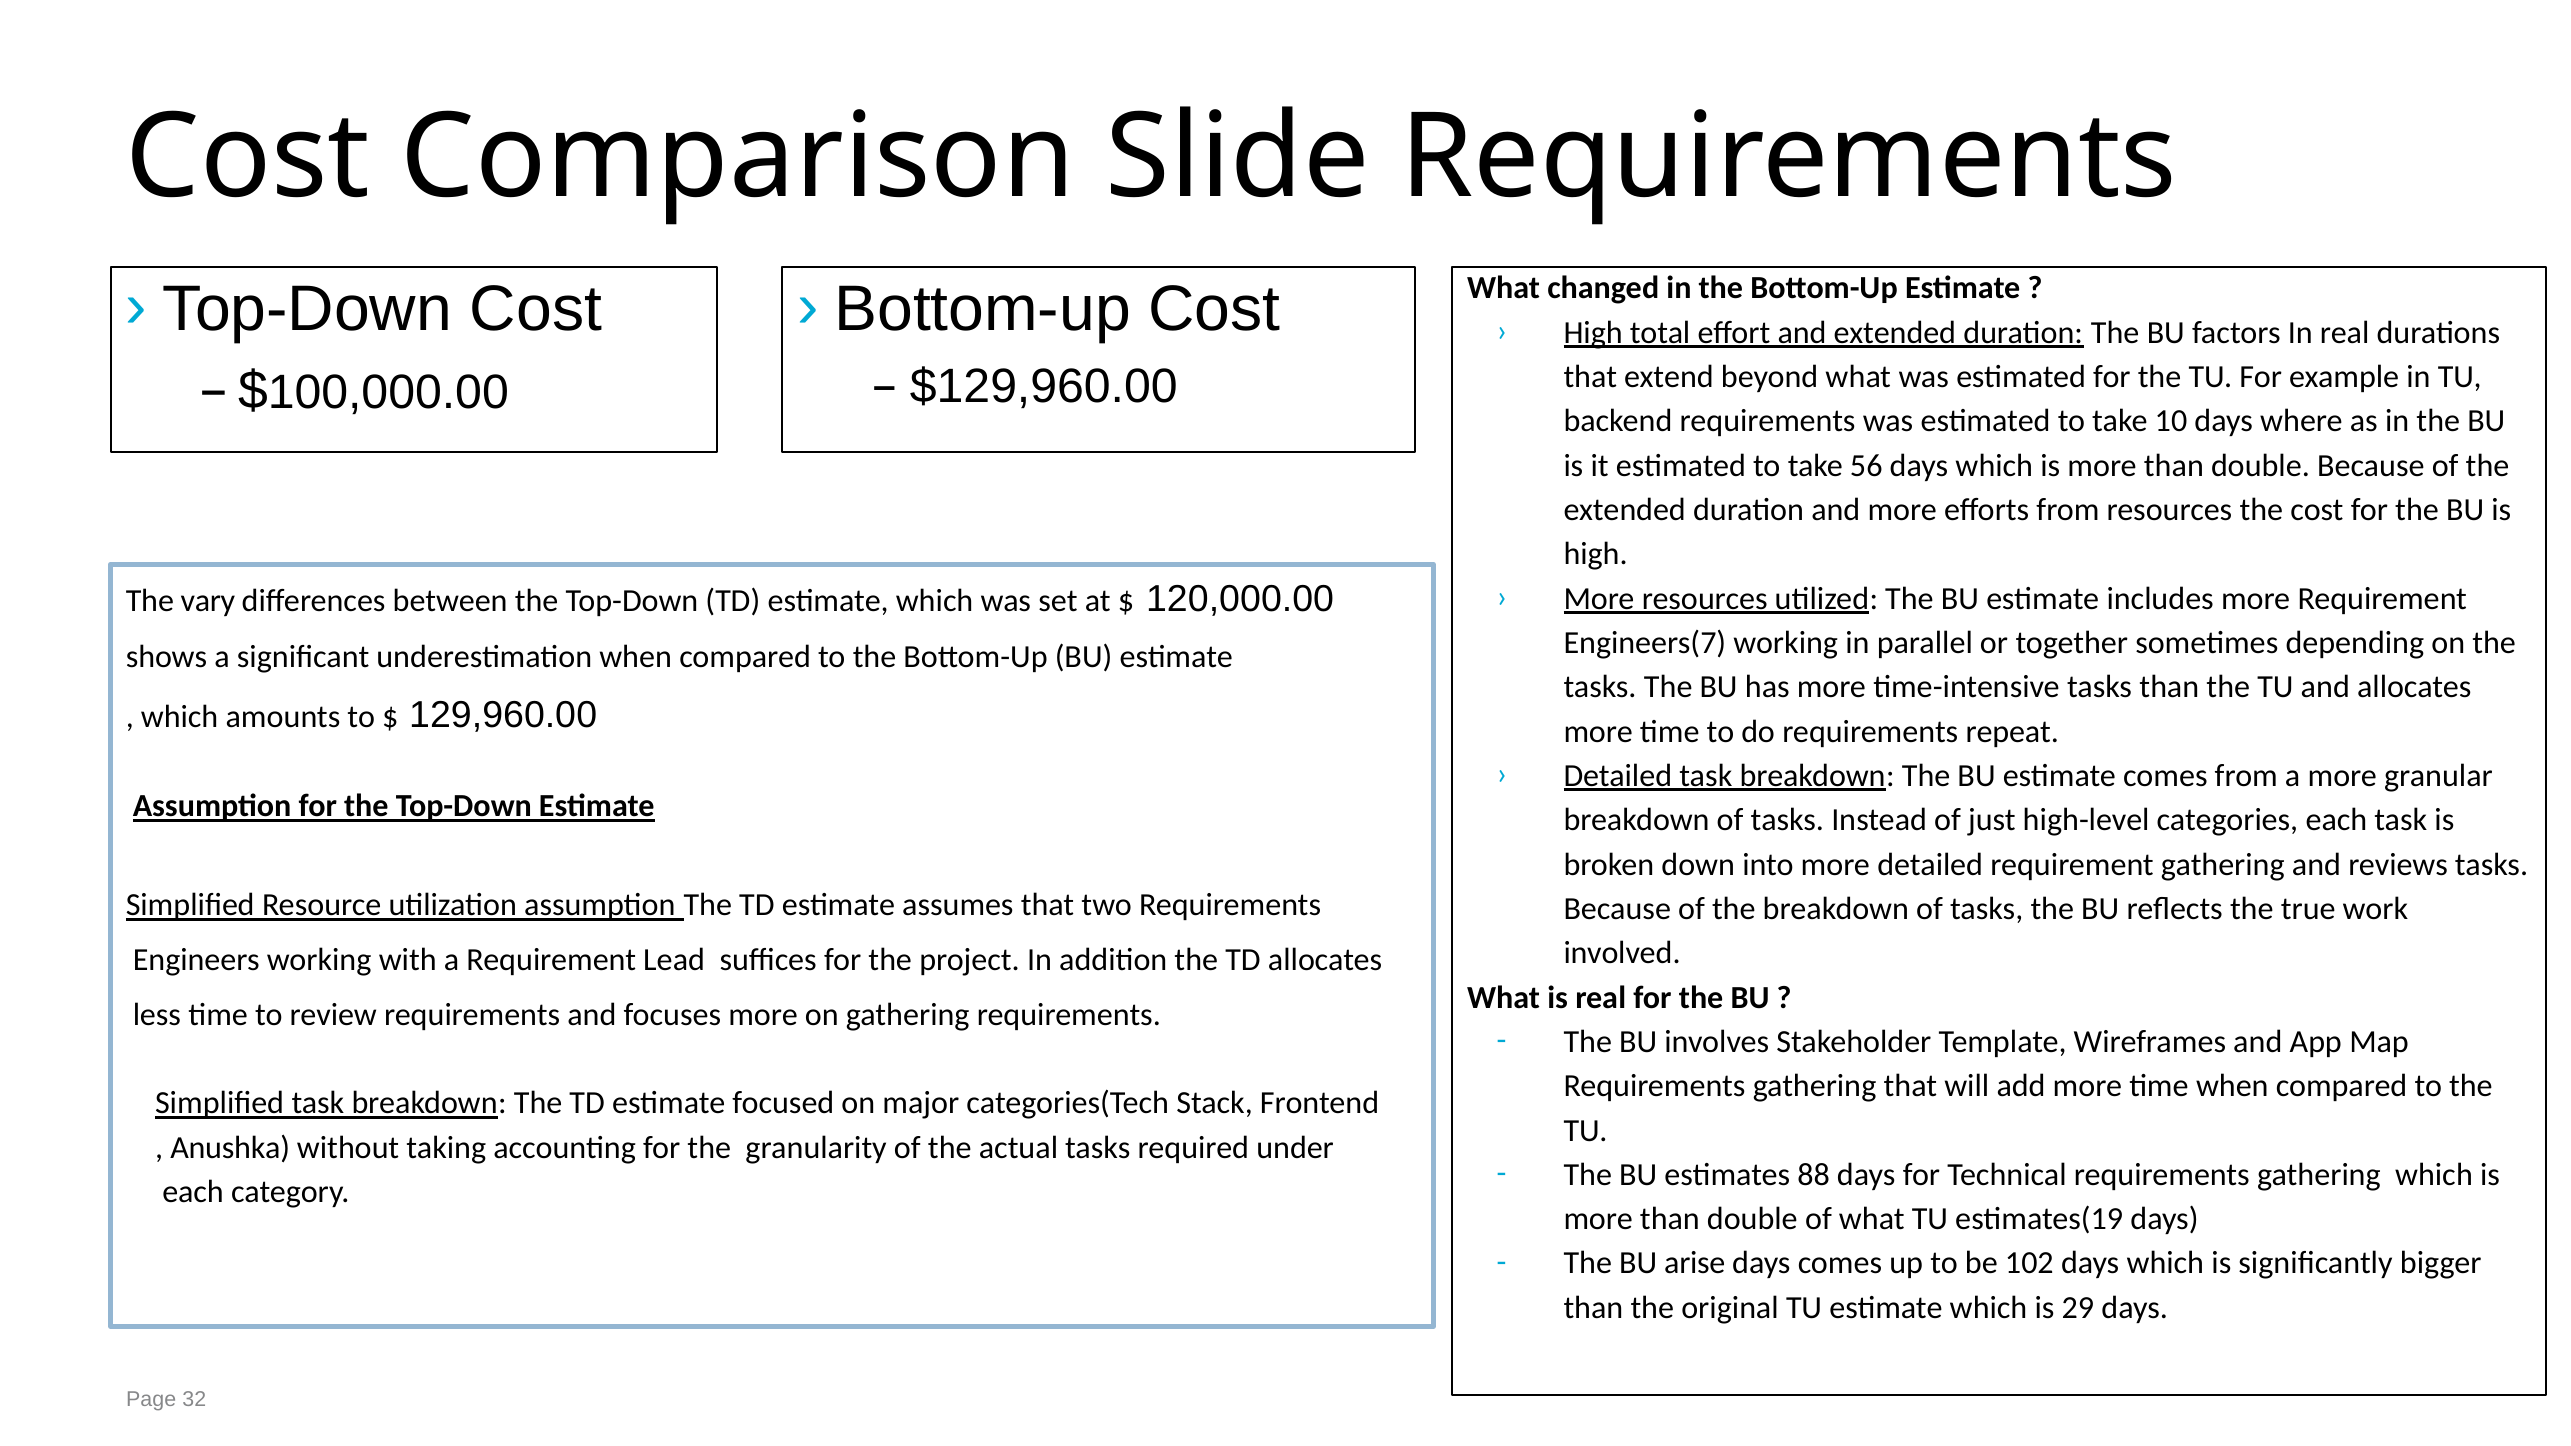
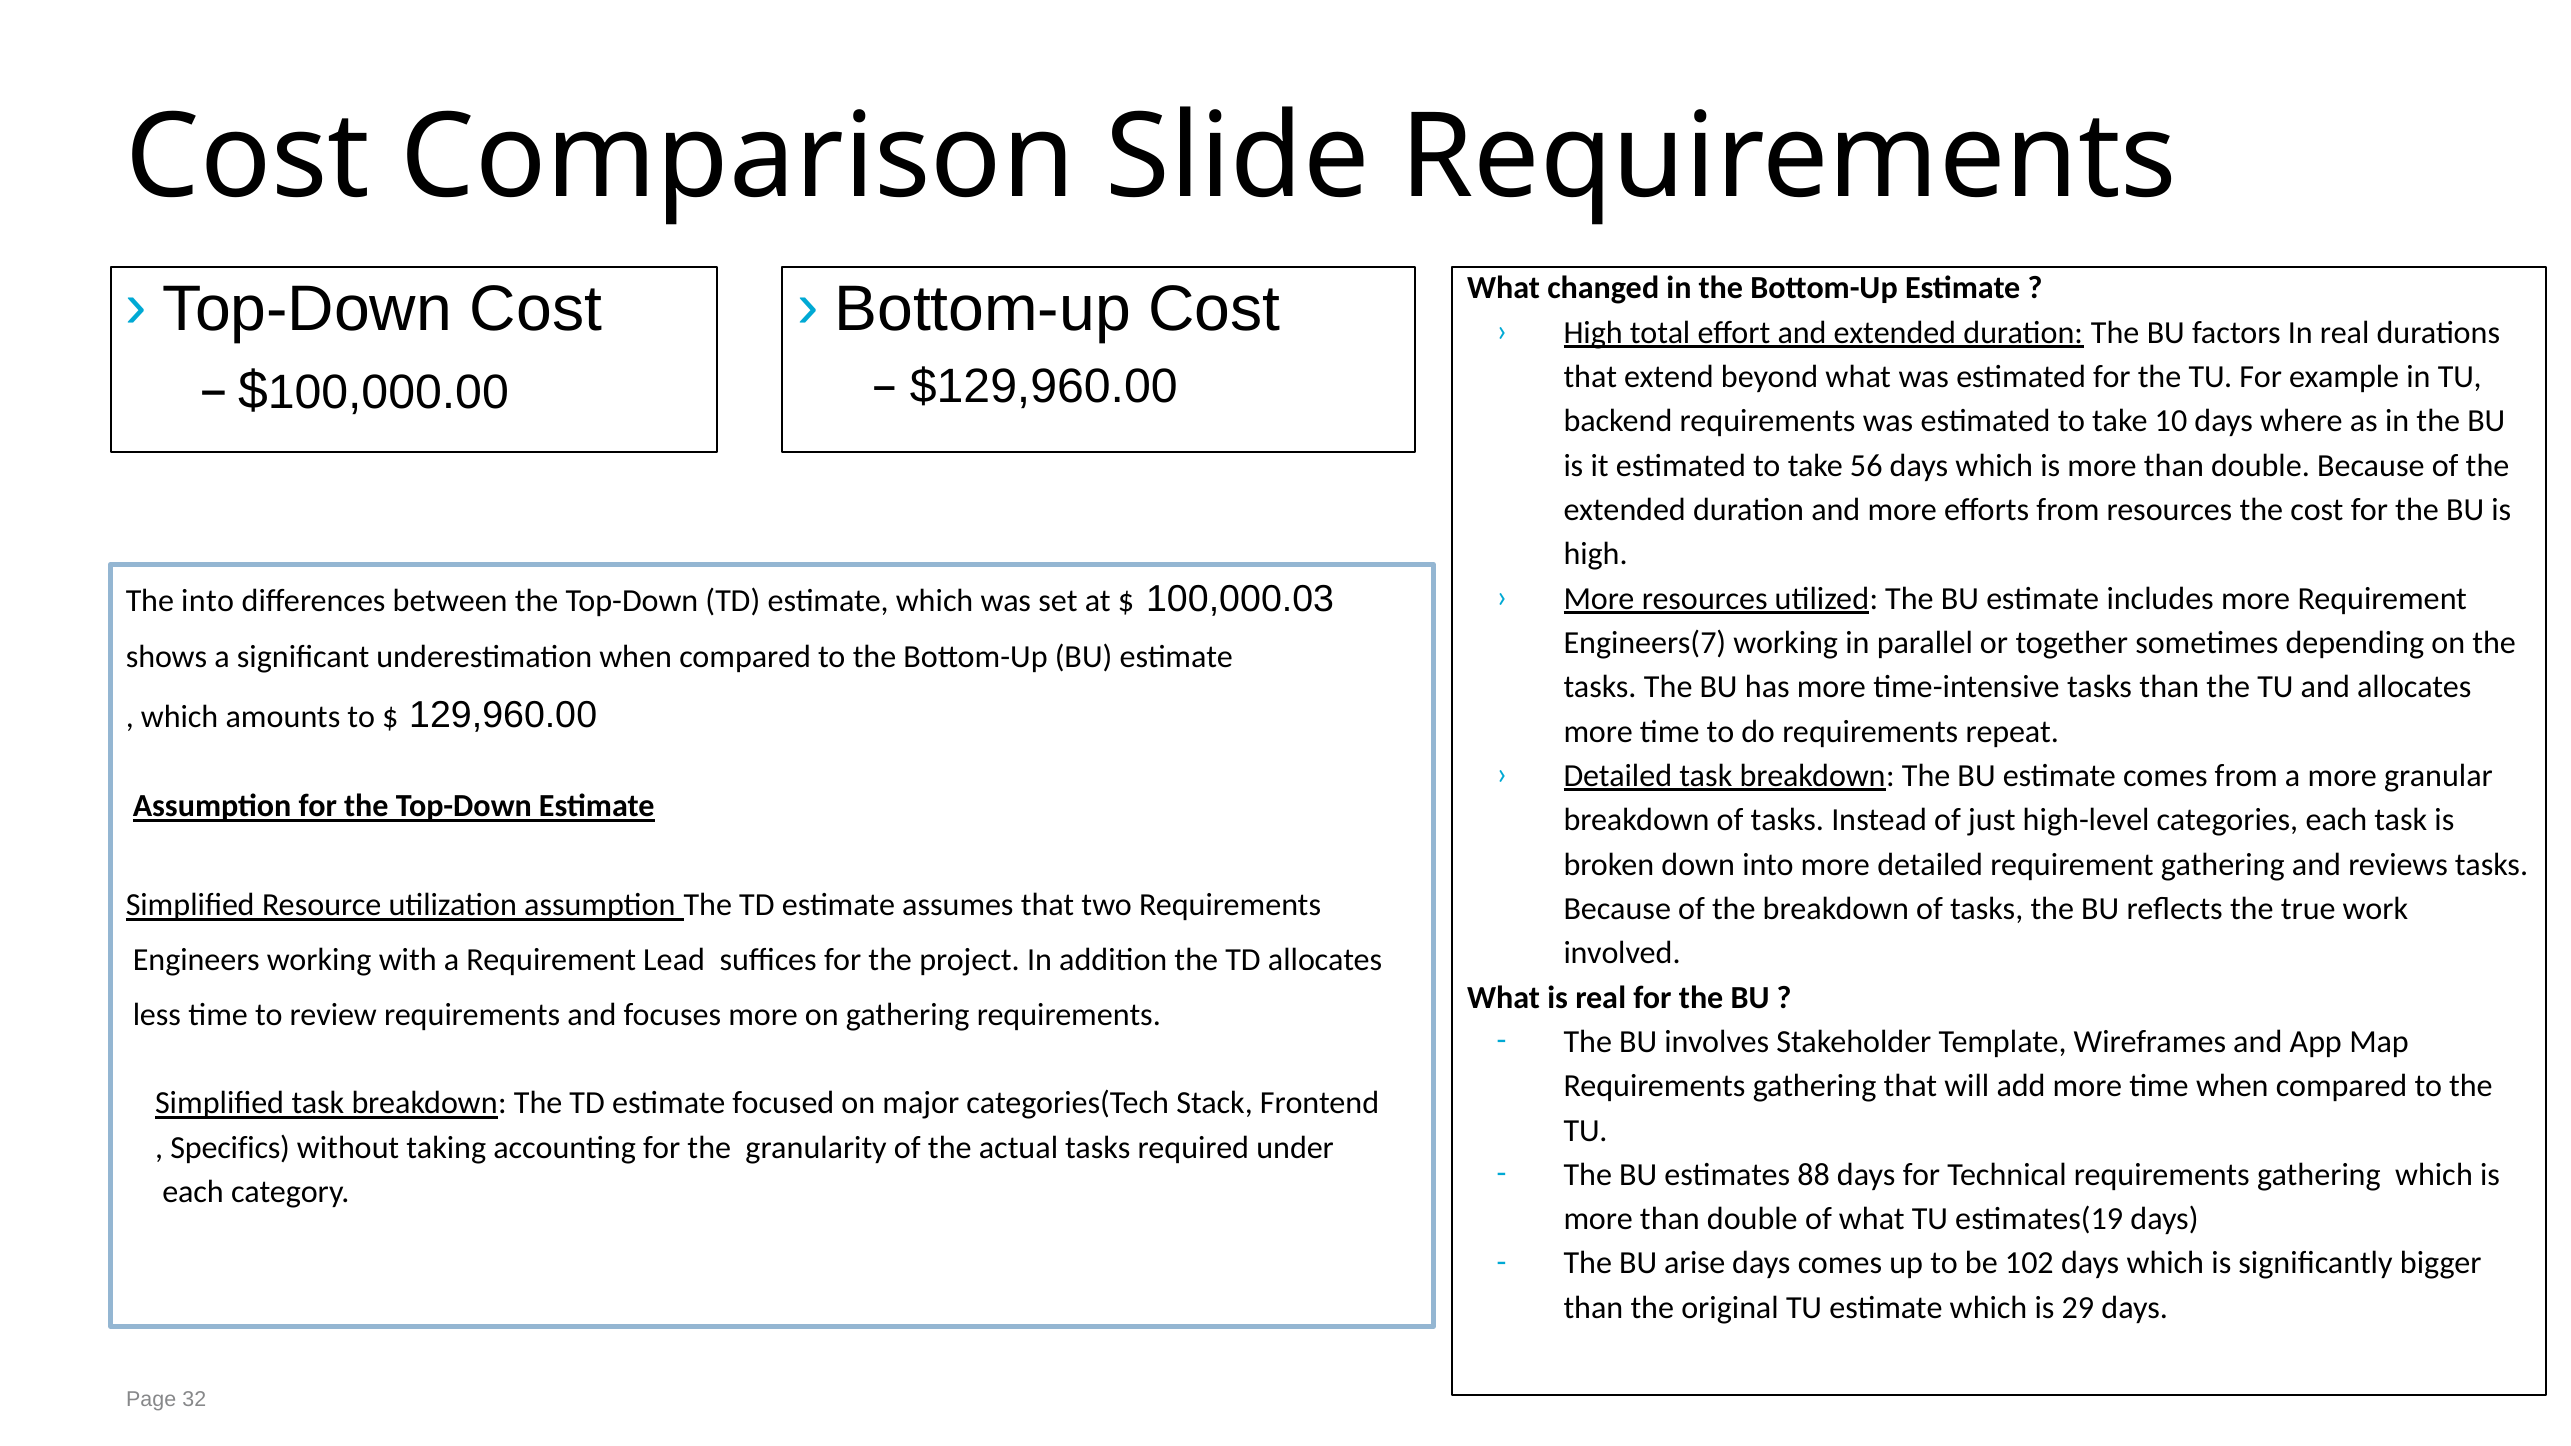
The vary: vary -> into
120,000.00: 120,000.00 -> 100,000.03
Anushka: Anushka -> Specifics
